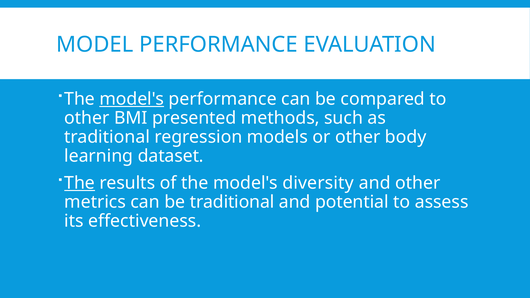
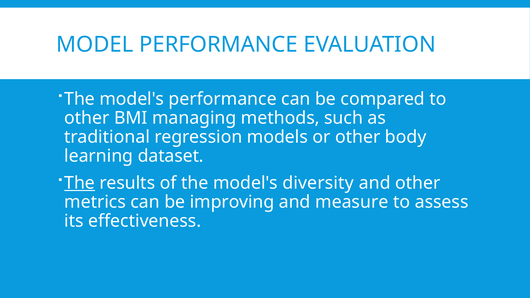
model's at (132, 99) underline: present -> none
presented: presented -> managing
be traditional: traditional -> improving
potential: potential -> measure
